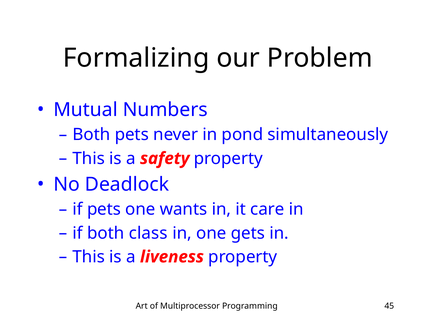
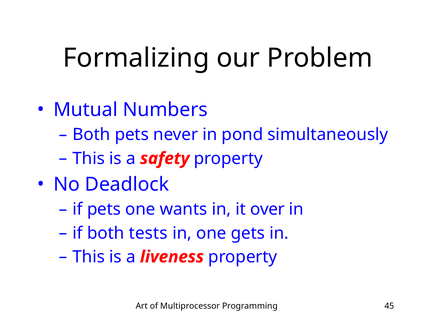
care: care -> over
class: class -> tests
